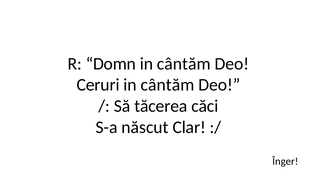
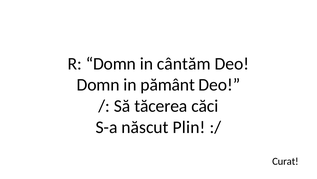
Ceruri at (98, 85): Ceruri -> Domn
cântăm at (168, 85): cântăm -> pământ
Clar: Clar -> Plin
Înger: Înger -> Curat
